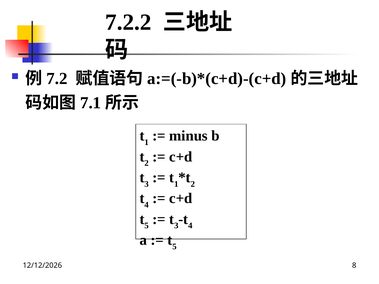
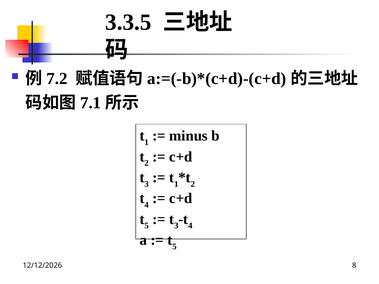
7.2.2: 7.2.2 -> 3.3.5
